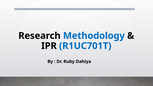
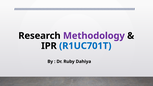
Methodology colour: blue -> purple
